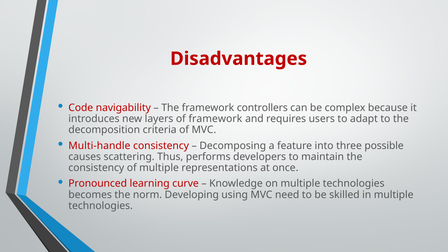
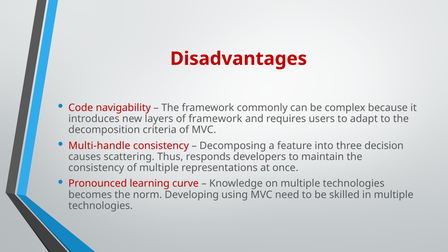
controllers: controllers -> commonly
possible: possible -> decision
performs: performs -> responds
